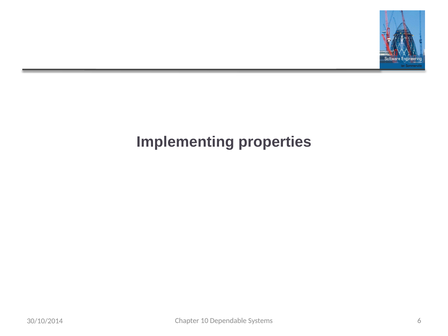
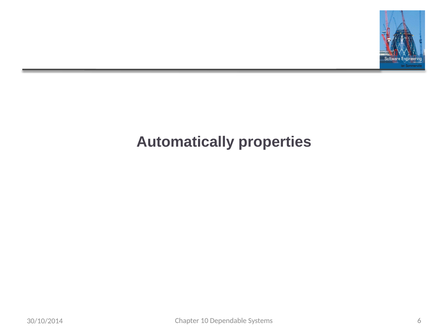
Implementing: Implementing -> Automatically
